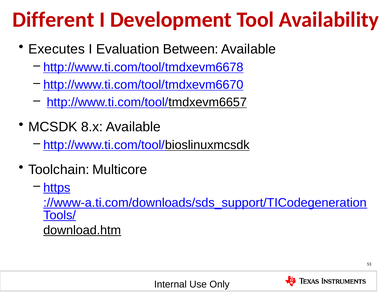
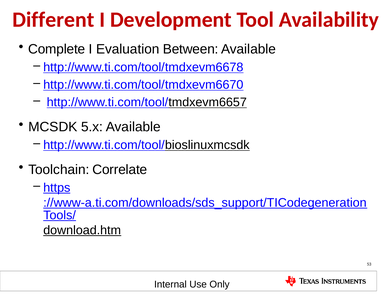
Executes: Executes -> Complete
8.x: 8.x -> 5.x
Multicore: Multicore -> Correlate
